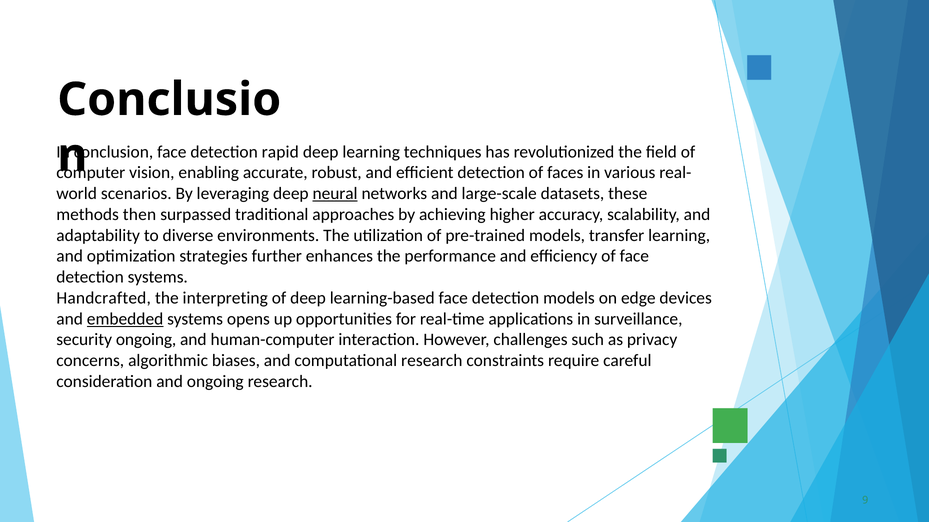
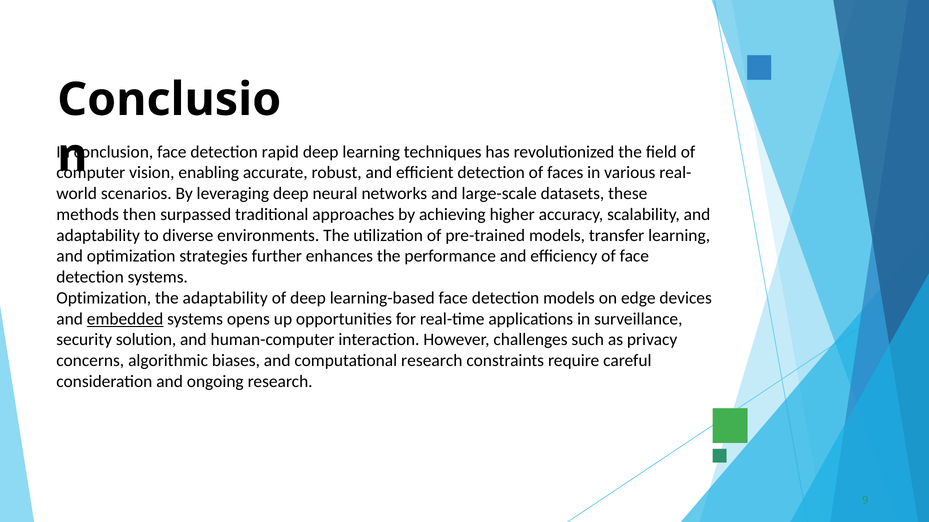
neural underline: present -> none
Handcrafted at (104, 298): Handcrafted -> Optimization
the interpreting: interpreting -> adaptability
security ongoing: ongoing -> solution
